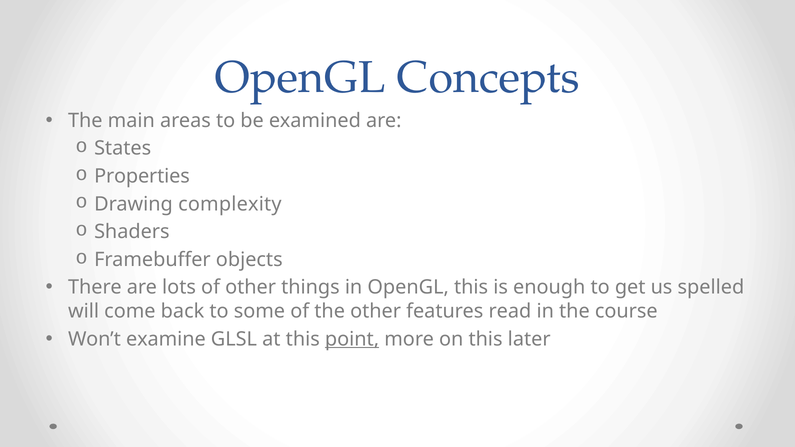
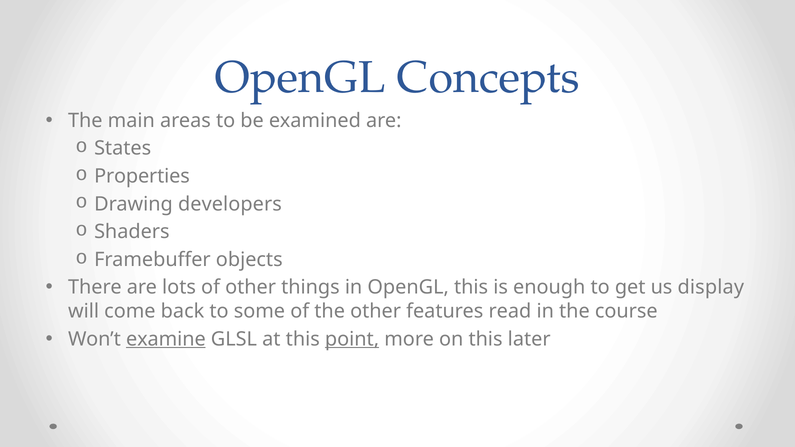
complexity: complexity -> developers
spelled: spelled -> display
examine underline: none -> present
